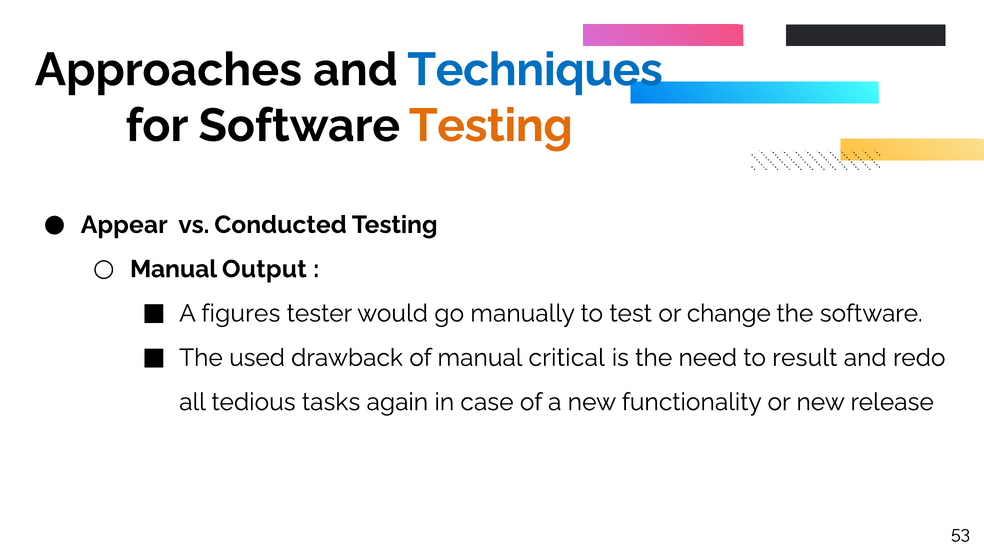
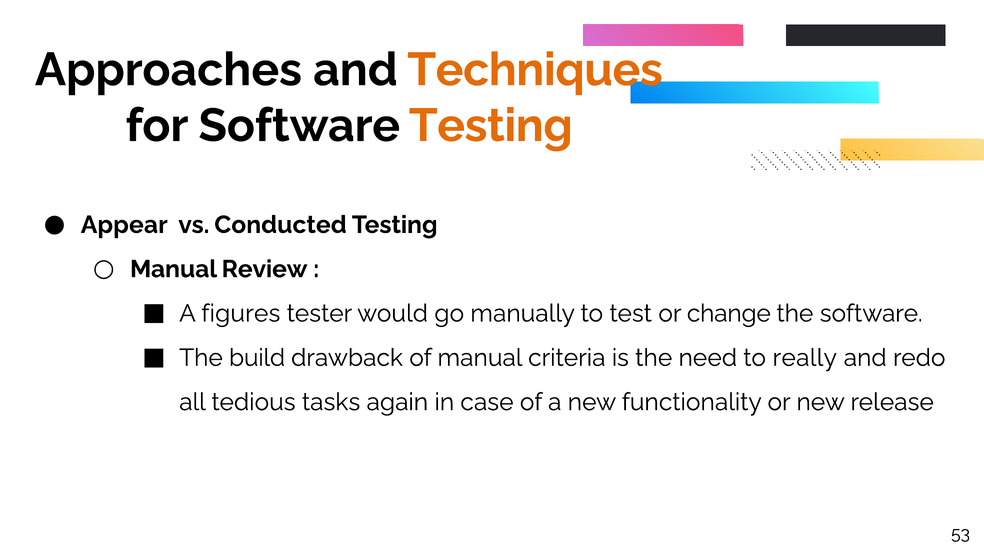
Techniques colour: blue -> orange
Output: Output -> Review
used: used -> build
critical: critical -> criteria
result: result -> really
